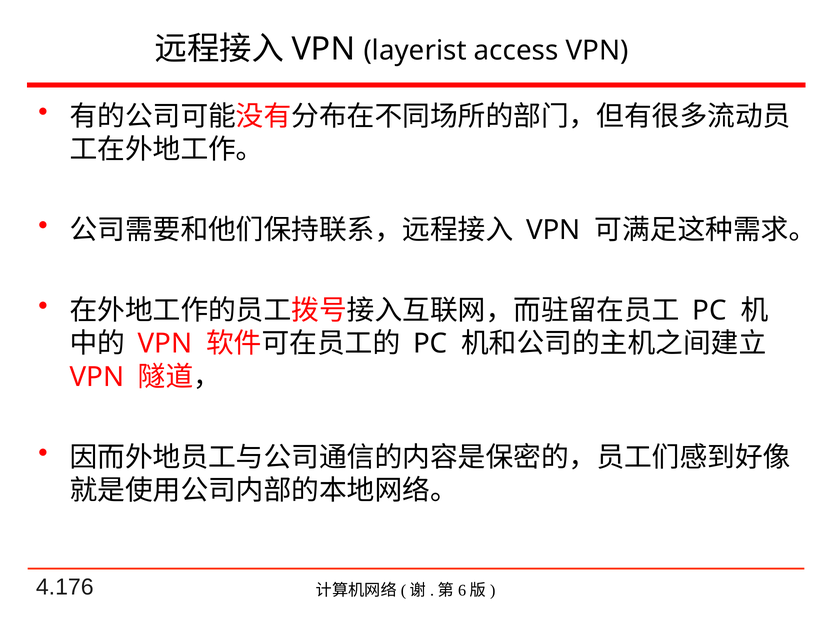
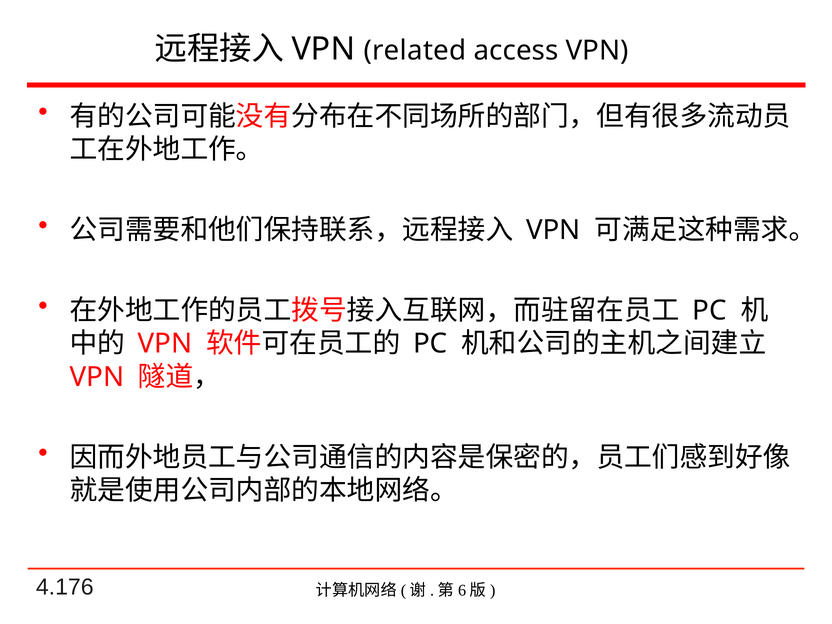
layerist: layerist -> related
